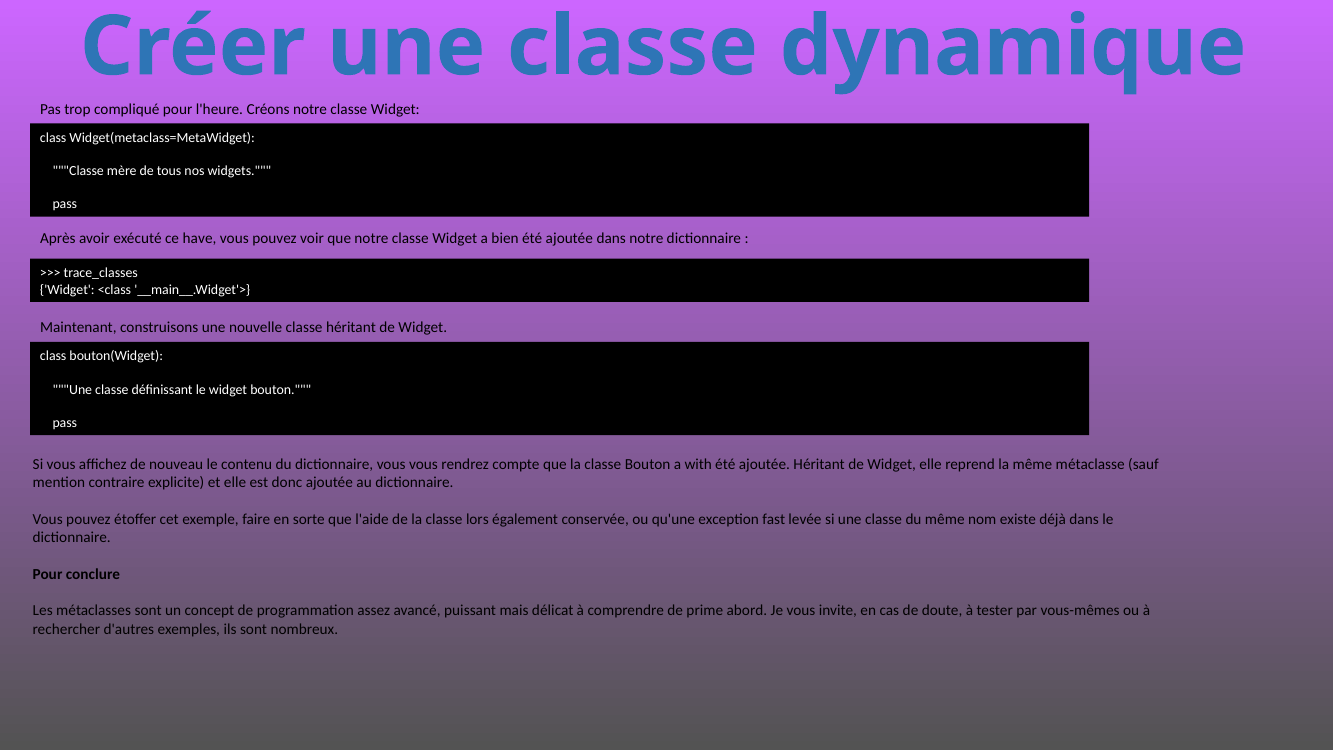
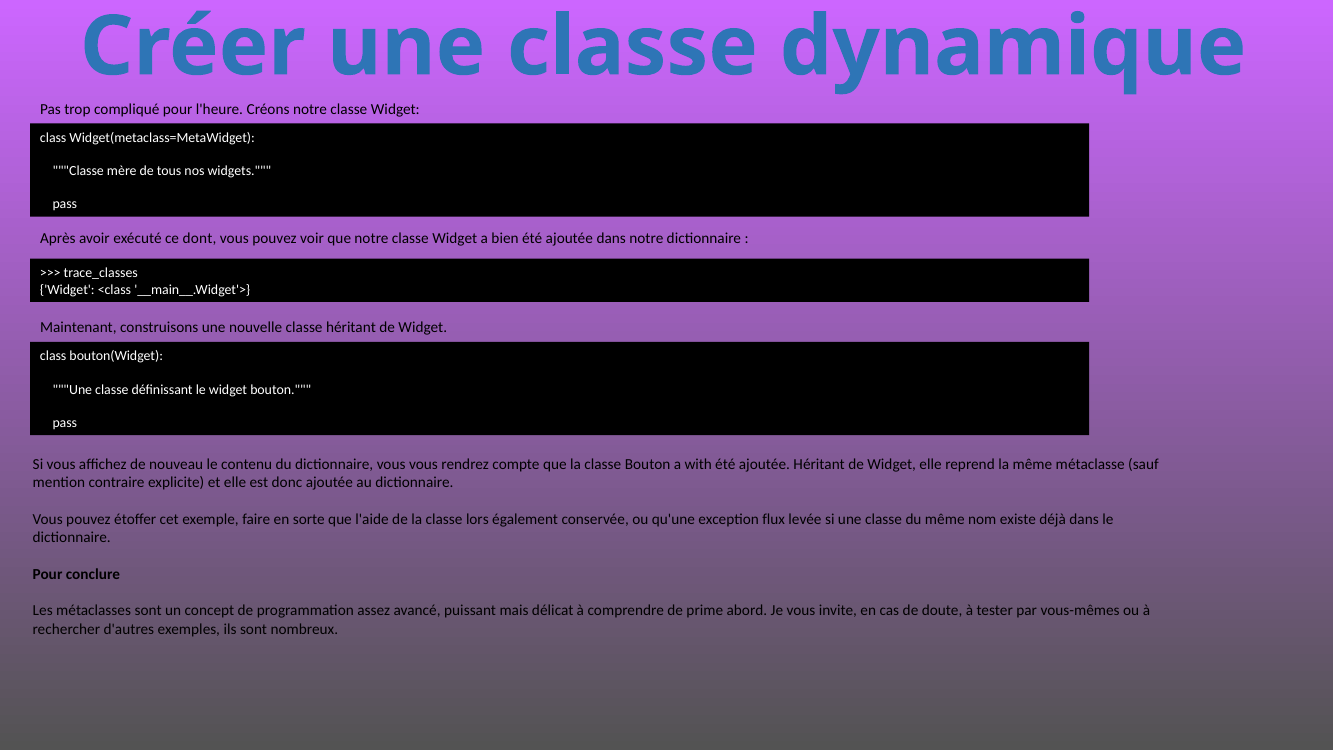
have: have -> dont
fast: fast -> flux
